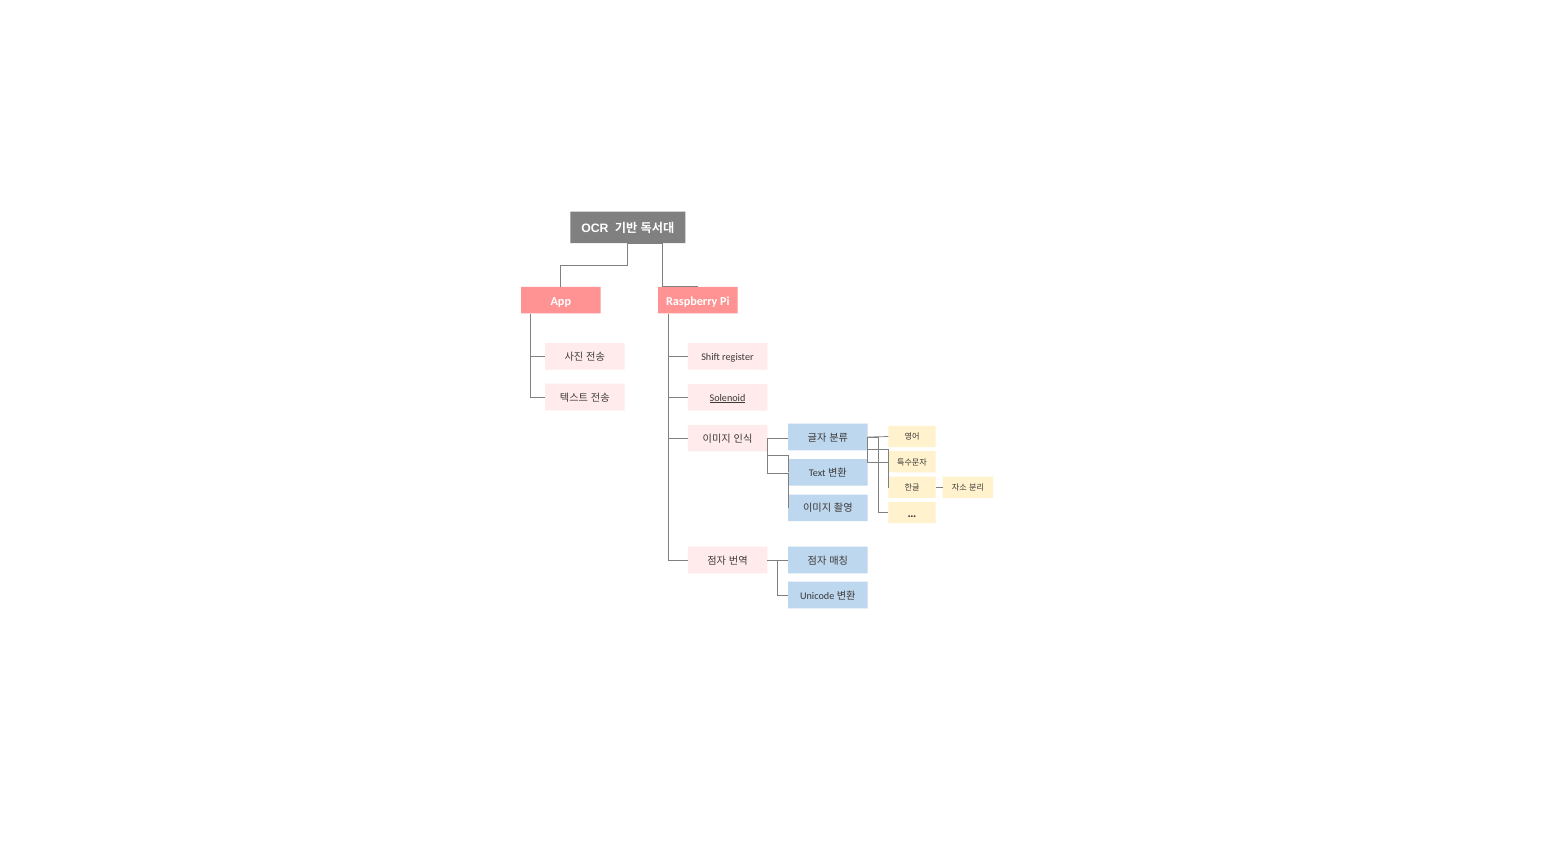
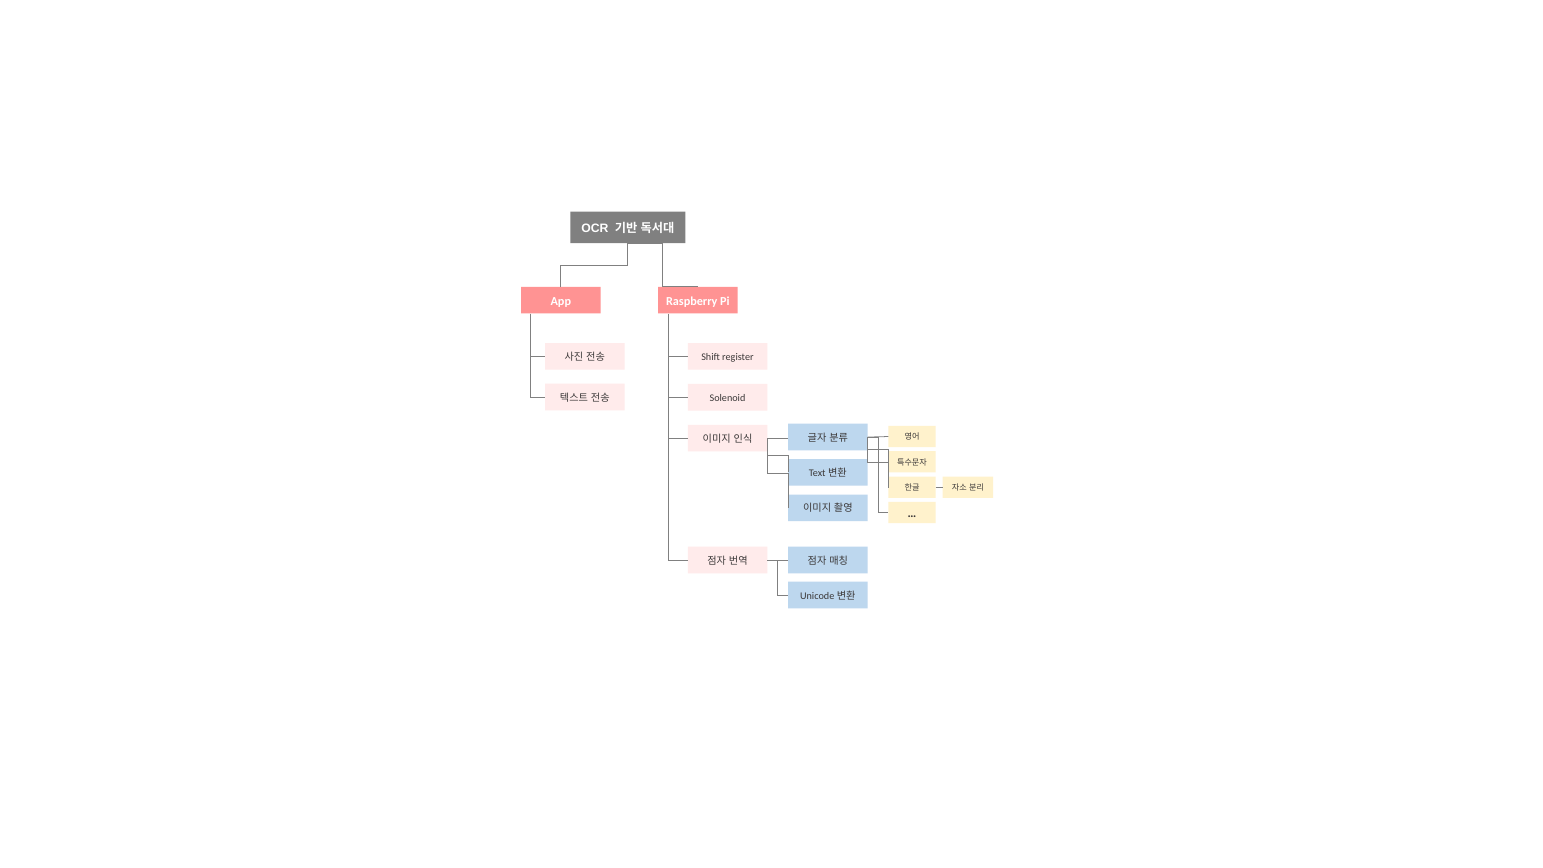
Solenoid underline: present -> none
